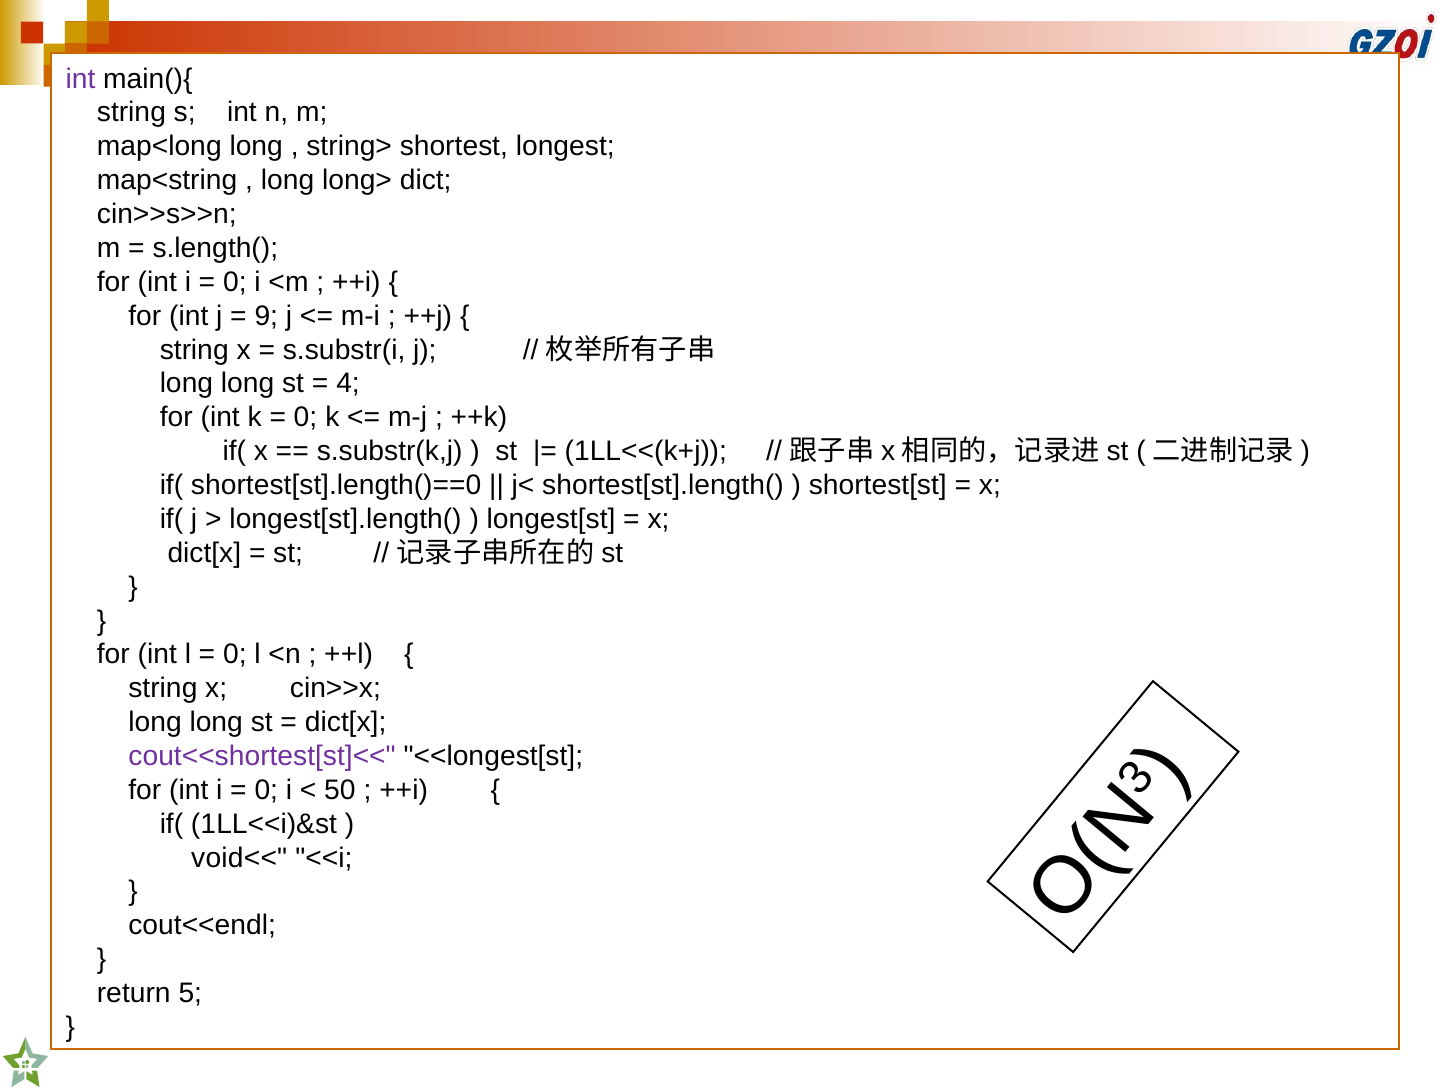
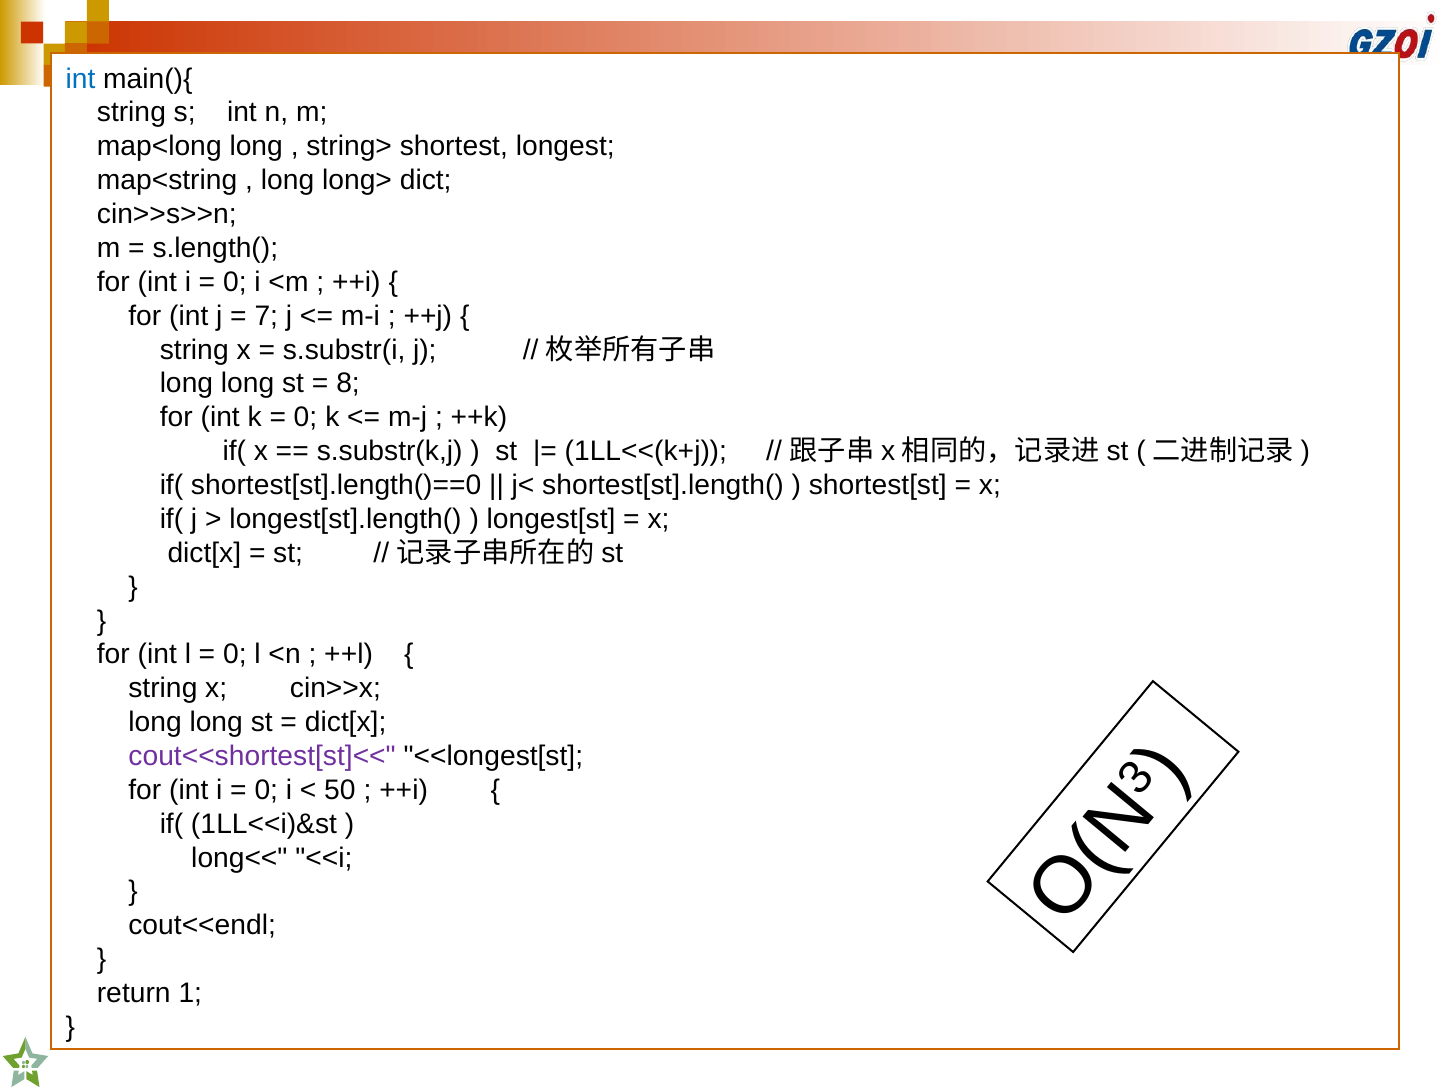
int at (80, 79) colour: purple -> blue
9: 9 -> 7
4: 4 -> 8
void<<: void<< -> long<<
5: 5 -> 1
